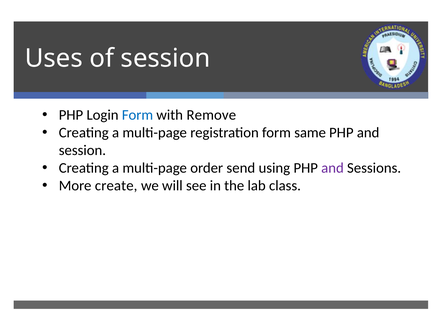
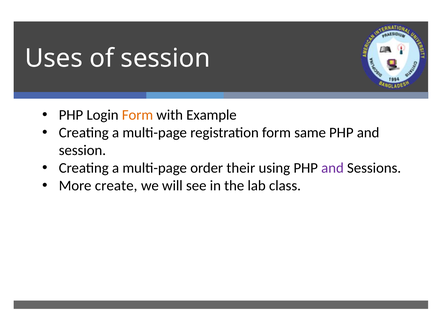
Form at (137, 115) colour: blue -> orange
Remove: Remove -> Example
send: send -> their
